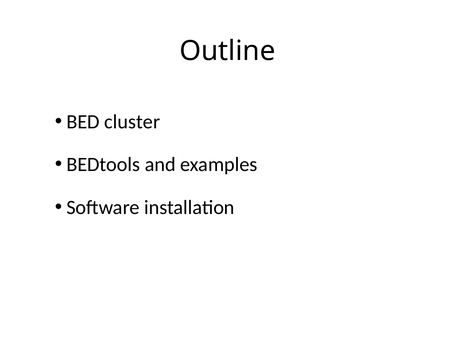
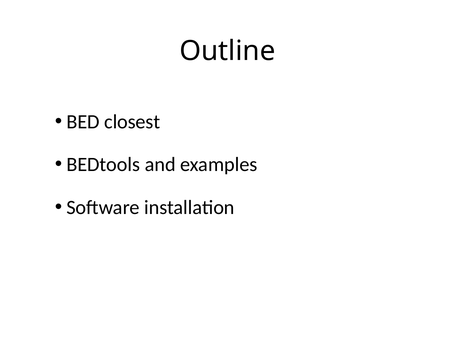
cluster: cluster -> closest
